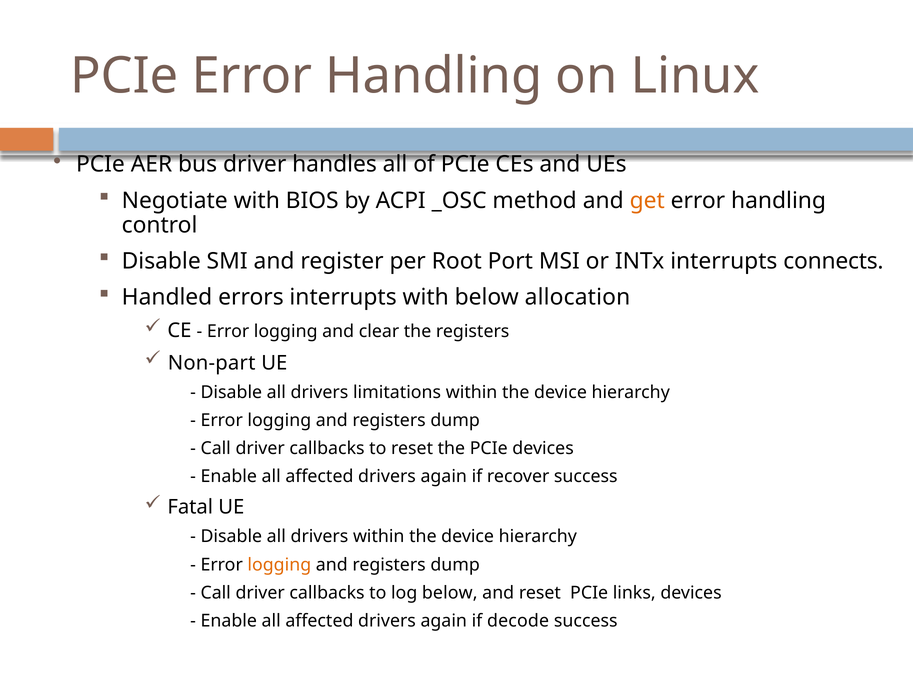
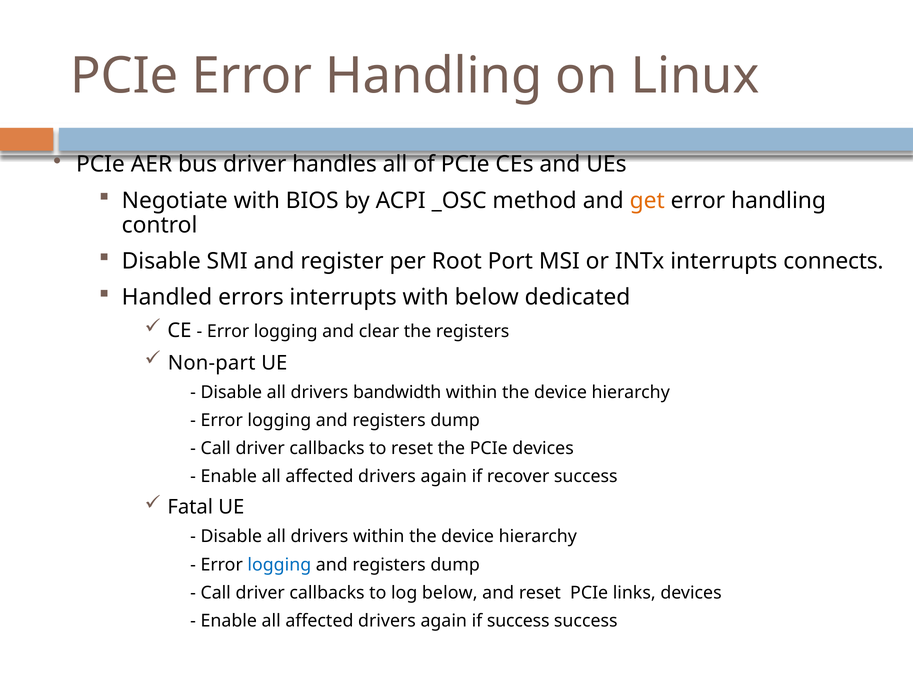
allocation: allocation -> dedicated
limitations: limitations -> bandwidth
logging at (279, 565) colour: orange -> blue
if decode: decode -> success
